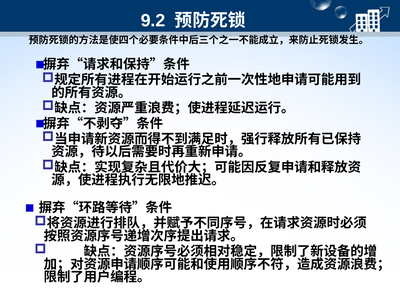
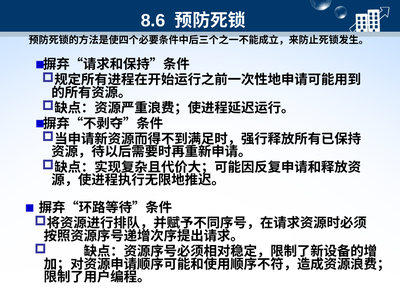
9.2: 9.2 -> 8.6
